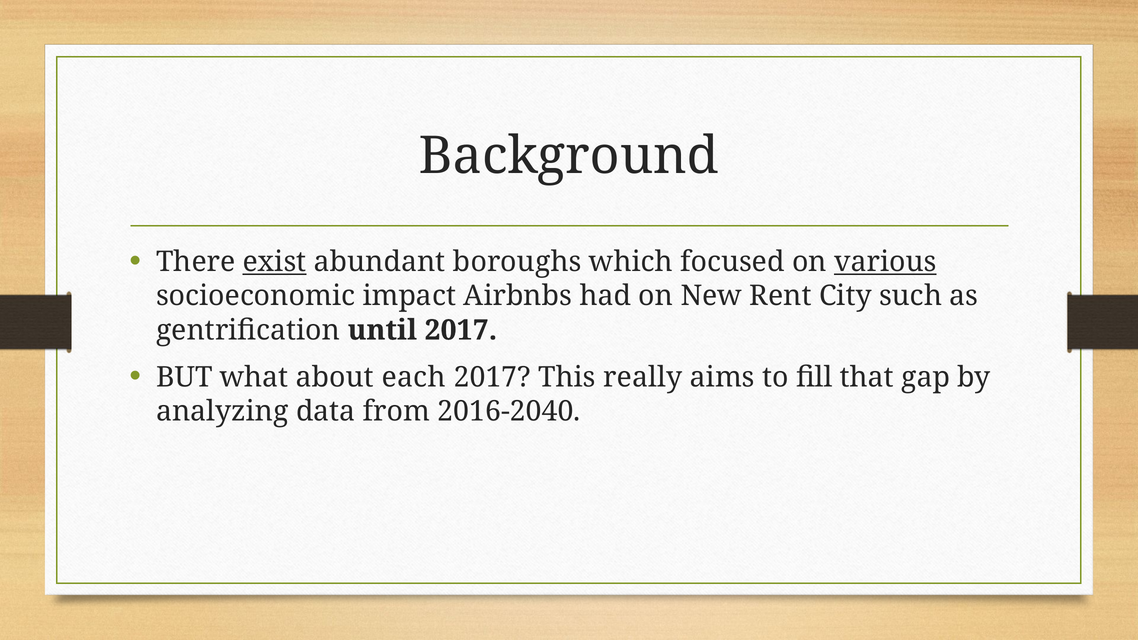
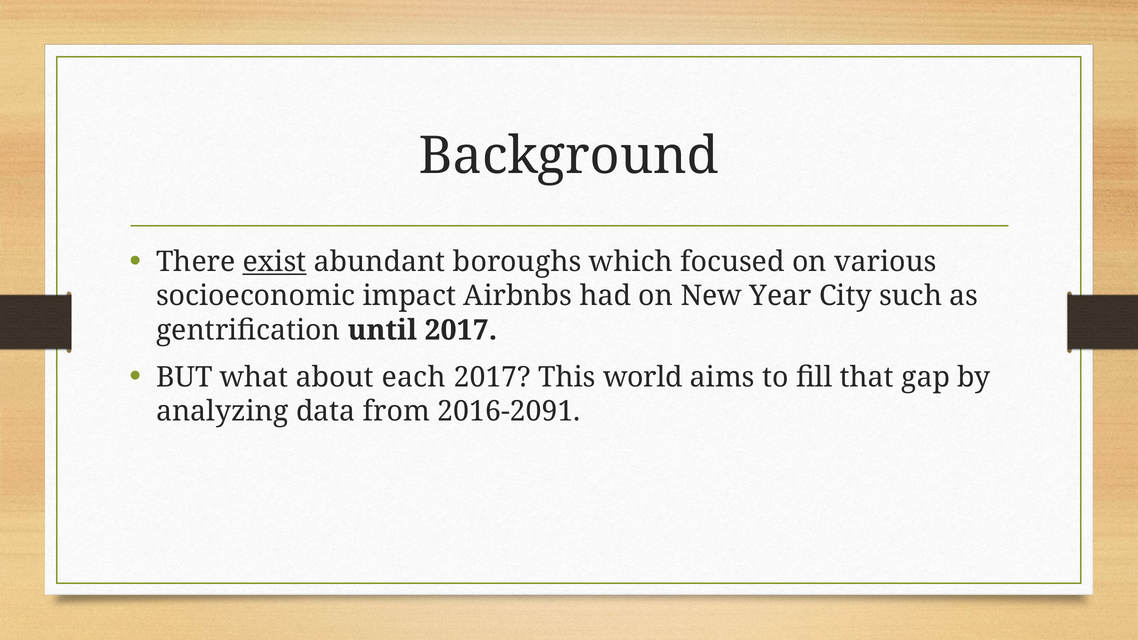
various underline: present -> none
Rent: Rent -> Year
really: really -> world
2016-2040: 2016-2040 -> 2016-2091
